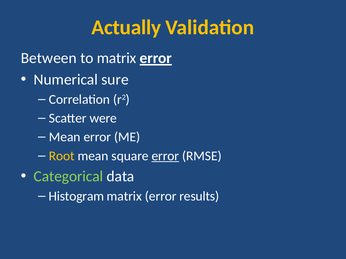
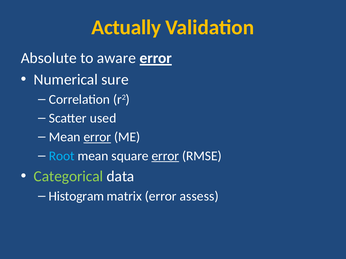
Between: Between -> Absolute
to matrix: matrix -> aware
were: were -> used
error at (97, 137) underline: none -> present
Root colour: yellow -> light blue
results: results -> assess
